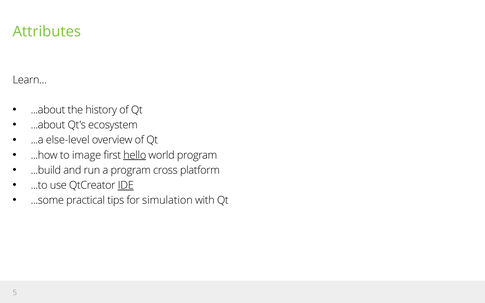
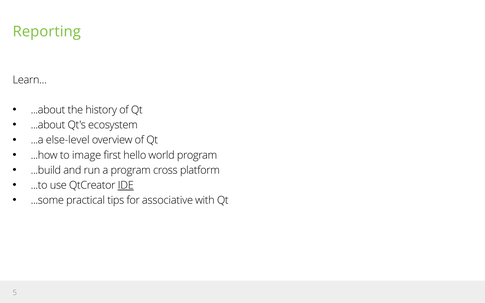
Attributes: Attributes -> Reporting
hello underline: present -> none
simulation: simulation -> associative
